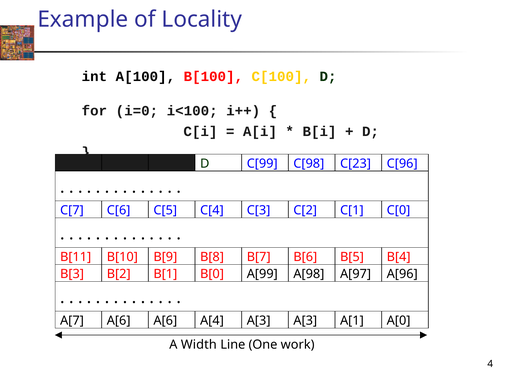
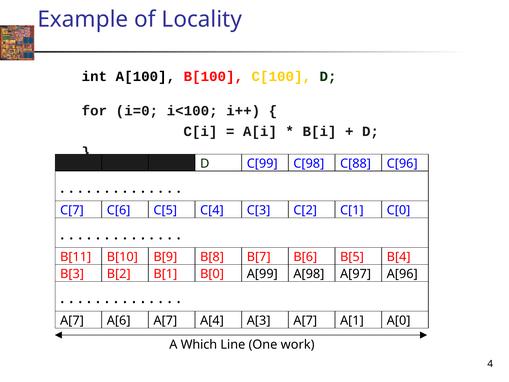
C[23: C[23 -> C[88
A[6 at (165, 320): A[6 -> A[7
A[3 at (305, 320): A[3 -> A[7
Width: Width -> Which
